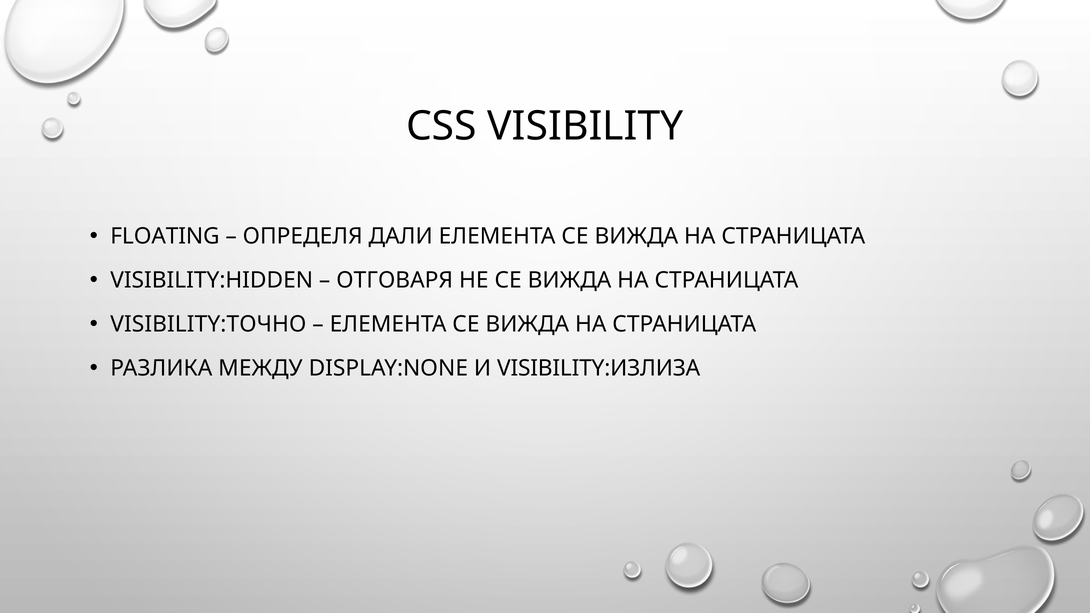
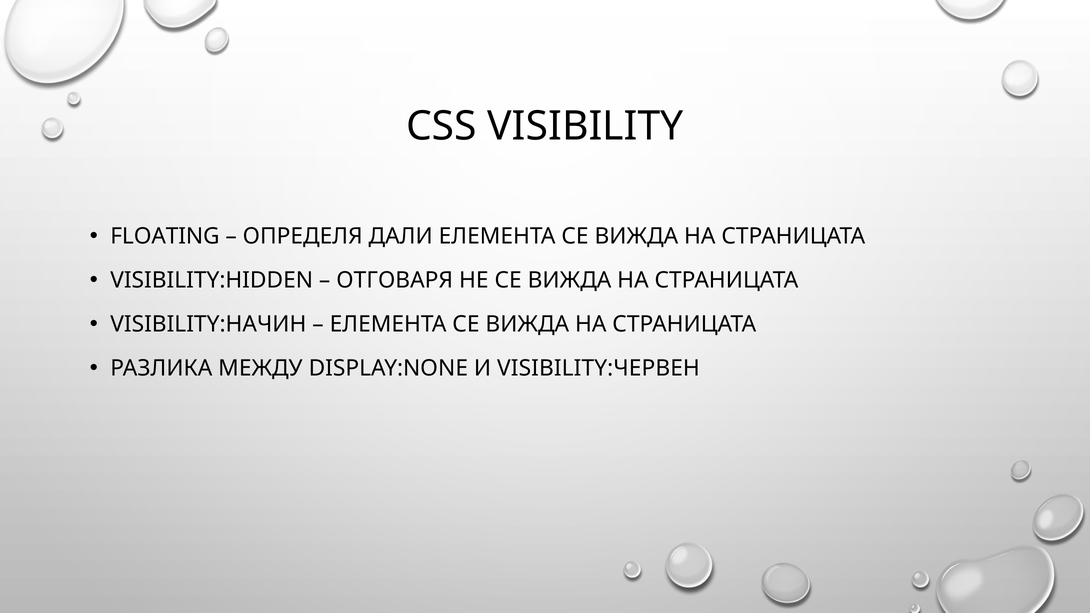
VISIBILITY:ТОЧНО: VISIBILITY:ТОЧНО -> VISIBILITY:НАЧИН
VISIBILITY:ИЗЛИЗА: VISIBILITY:ИЗЛИЗА -> VISIBILITY:ЧЕРВЕН
